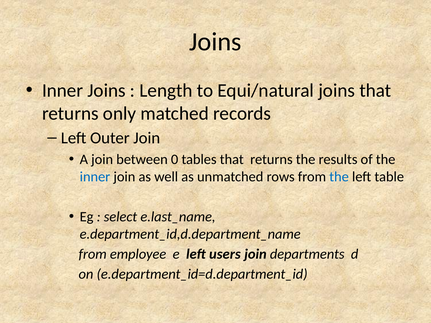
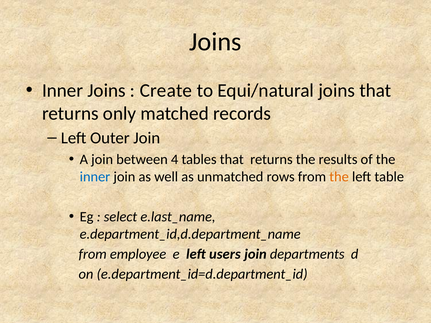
Length: Length -> Create
0: 0 -> 4
the at (339, 177) colour: blue -> orange
